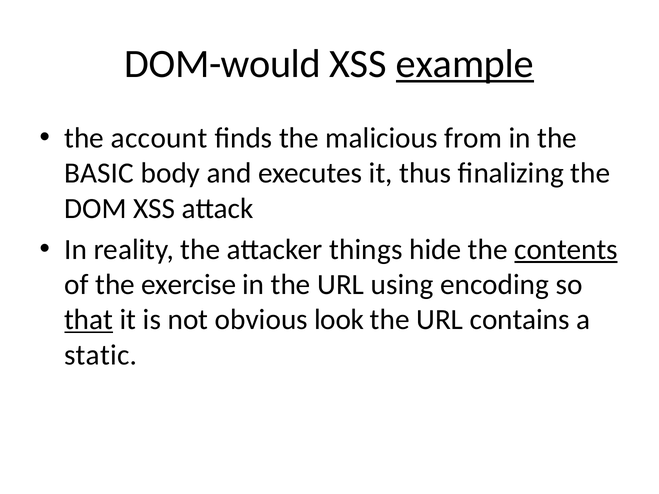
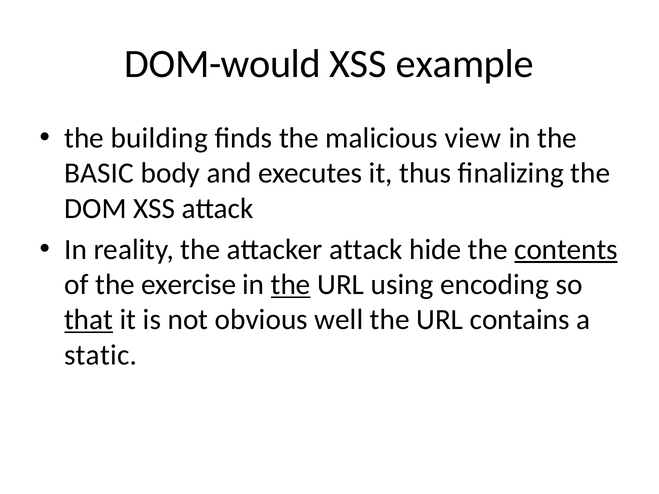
example underline: present -> none
account: account -> building
from: from -> view
attacker things: things -> attack
the at (291, 285) underline: none -> present
look: look -> well
